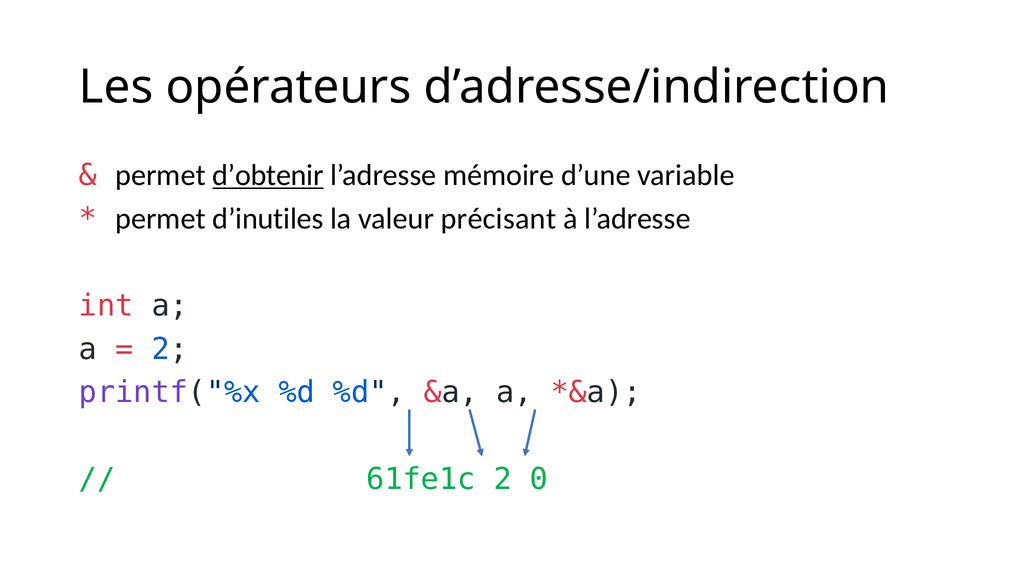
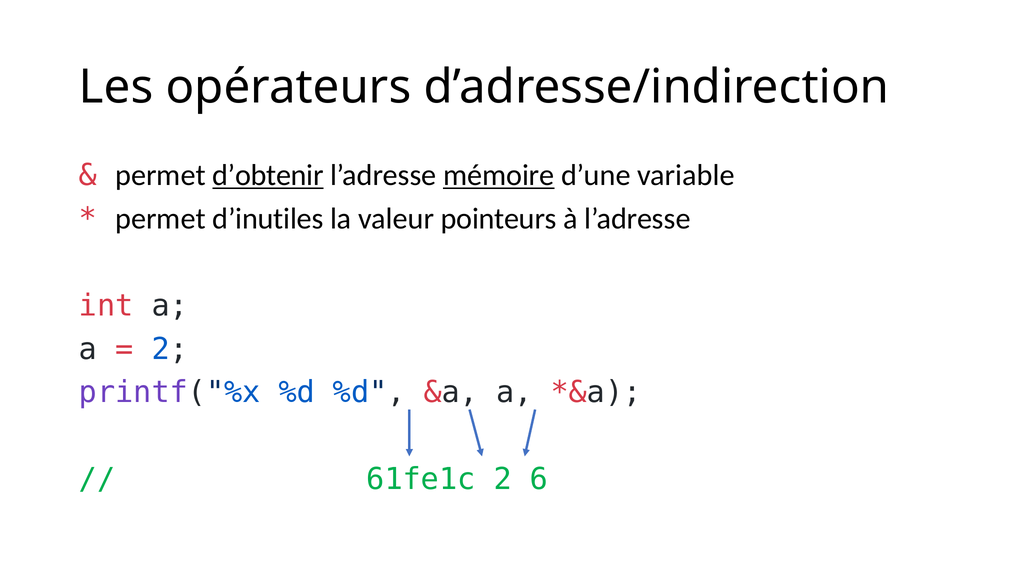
mémoire underline: none -> present
précisant: précisant -> pointeurs
0: 0 -> 6
